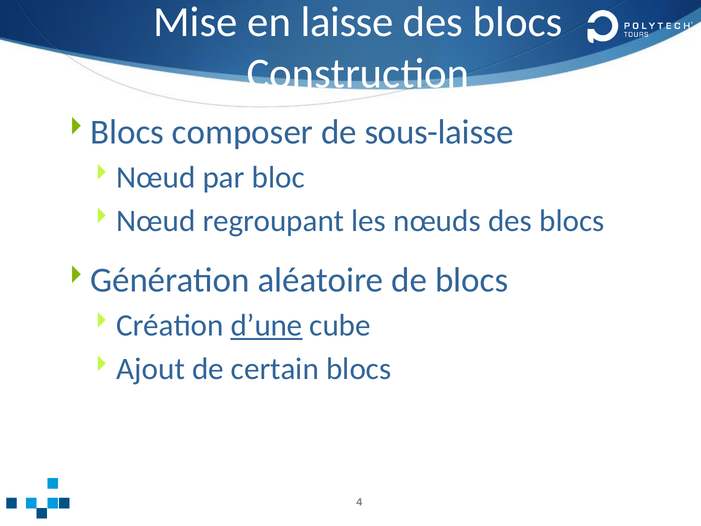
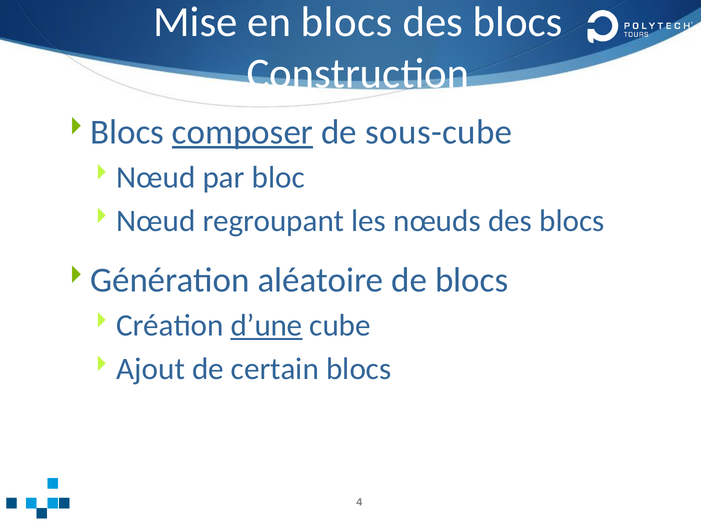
en laisse: laisse -> blocs
composer underline: none -> present
sous-laisse: sous-laisse -> sous-cube
